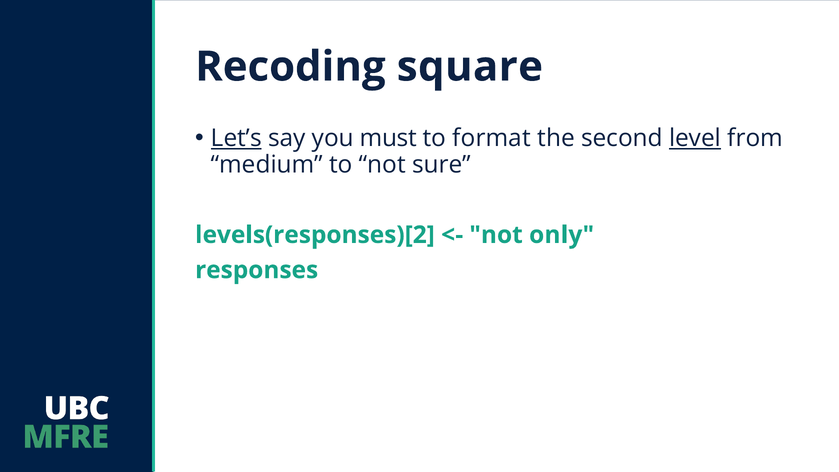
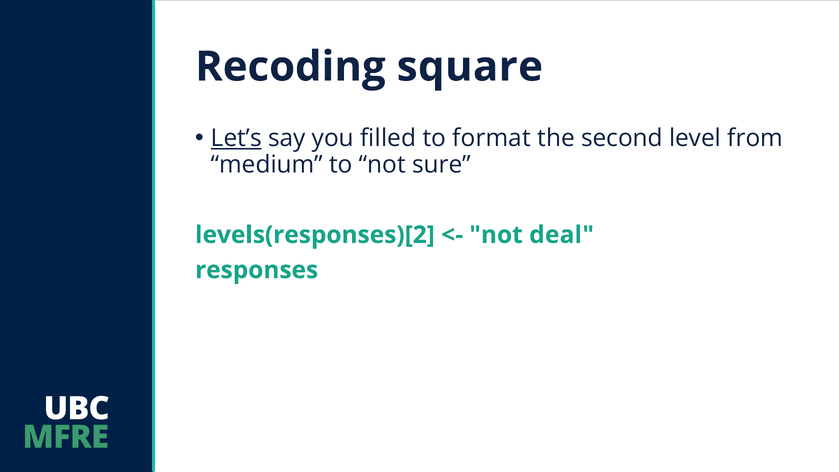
must: must -> filled
level underline: present -> none
only: only -> deal
